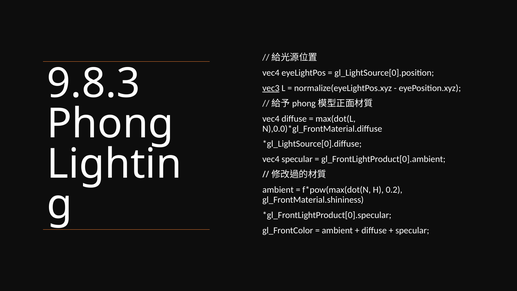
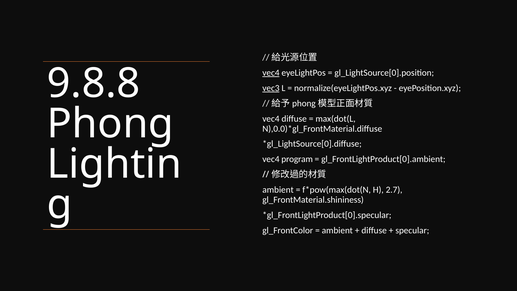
vec4 at (271, 73) underline: none -> present
9.8.3: 9.8.3 -> 9.8.8
vec4 specular: specular -> program
0.2: 0.2 -> 2.7
